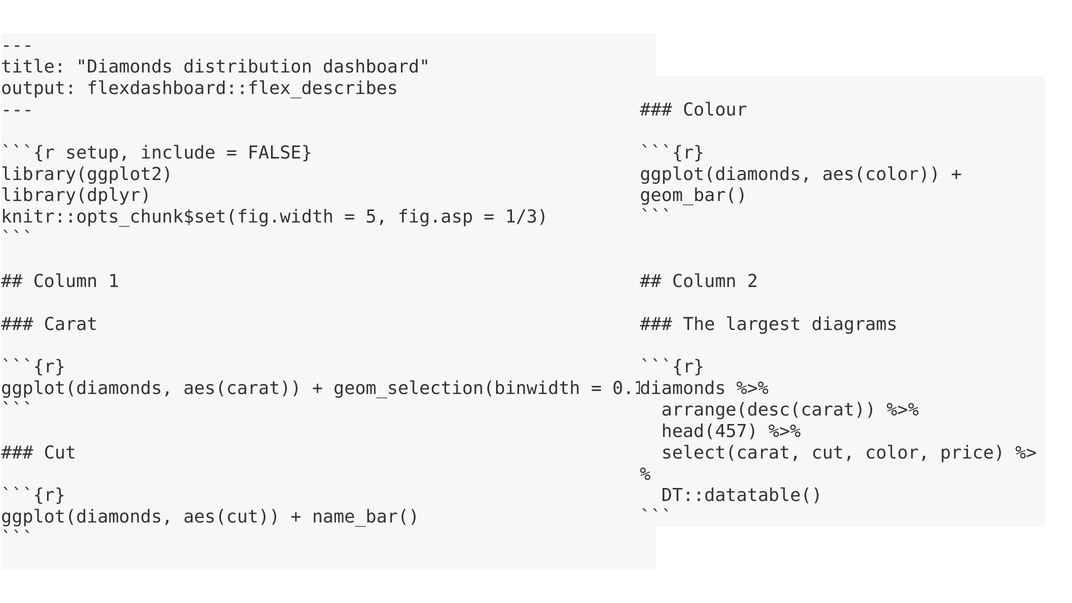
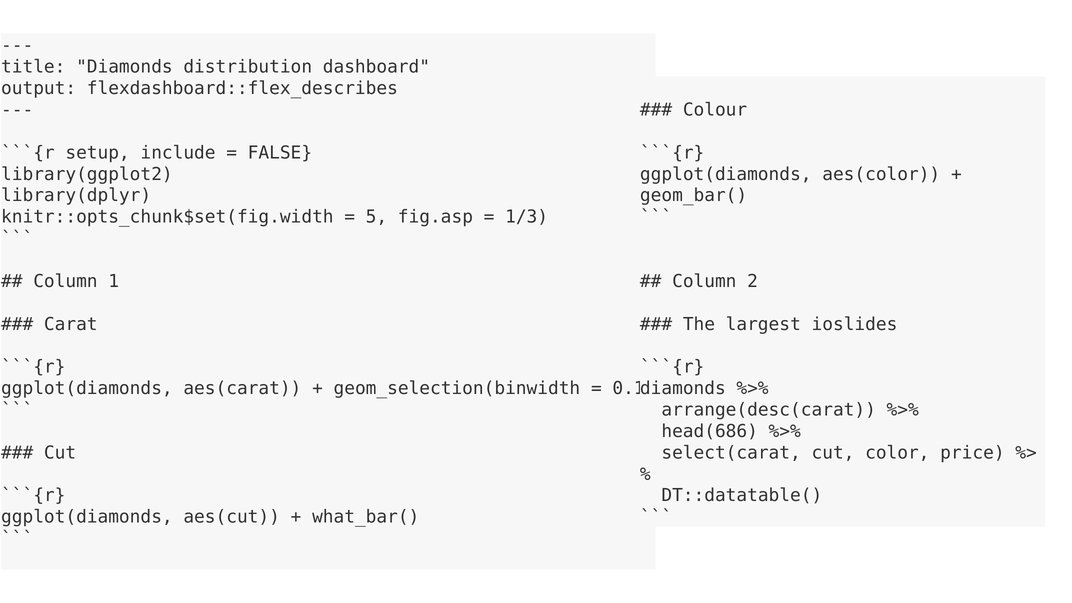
diagrams: diagrams -> ioslides
head(457: head(457 -> head(686
name_bar(: name_bar( -> what_bar(
